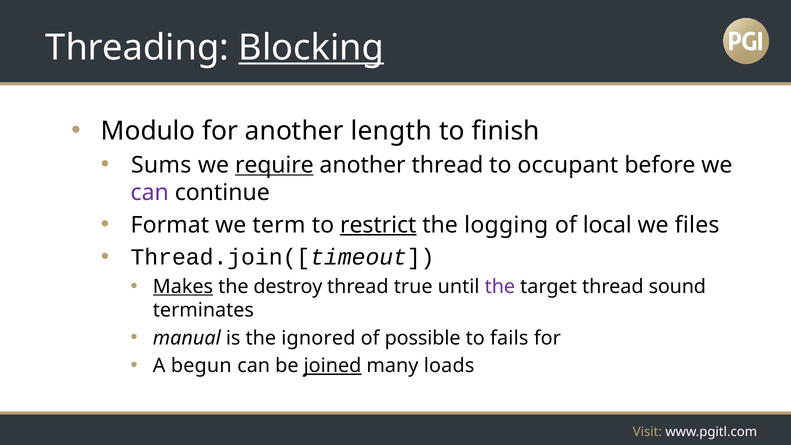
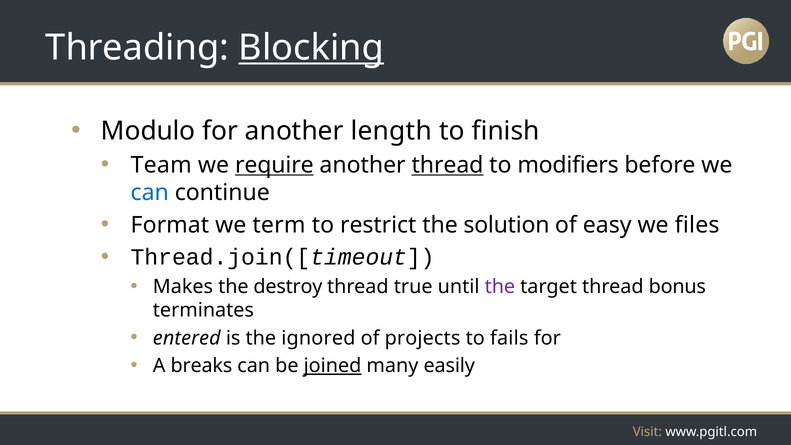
Sums: Sums -> Team
thread at (448, 165) underline: none -> present
occupant: occupant -> modifiers
can at (150, 193) colour: purple -> blue
restrict underline: present -> none
logging: logging -> solution
local: local -> easy
Makes underline: present -> none
sound: sound -> bonus
manual: manual -> entered
possible: possible -> projects
begun: begun -> breaks
loads: loads -> easily
